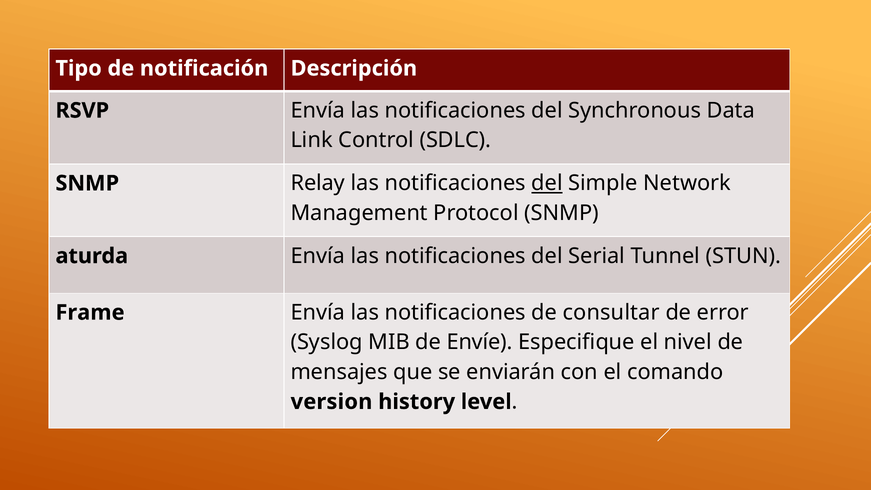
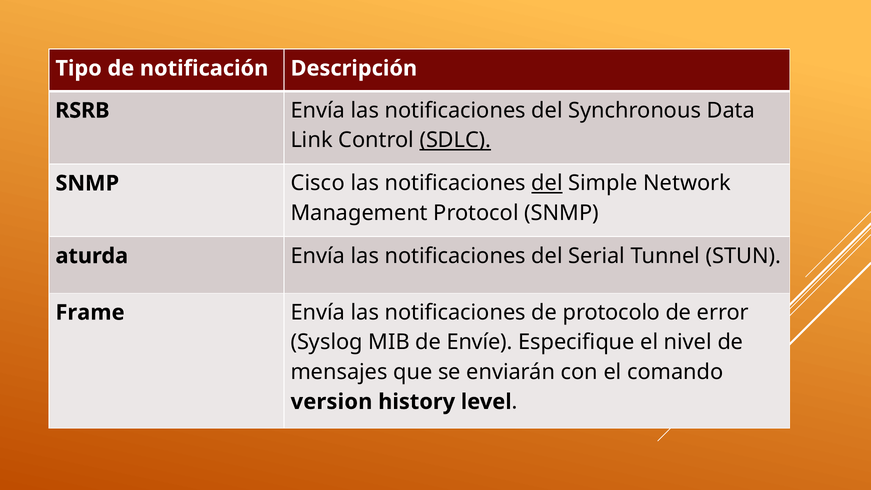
RSVP: RSVP -> RSRB
SDLC underline: none -> present
Relay: Relay -> Cisco
consultar: consultar -> protocolo
